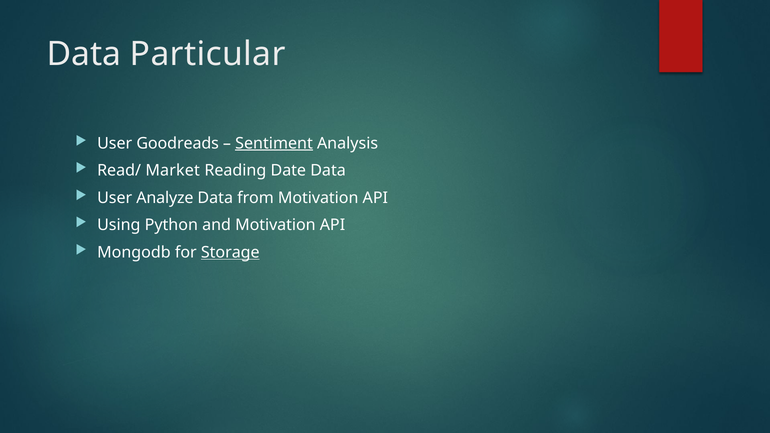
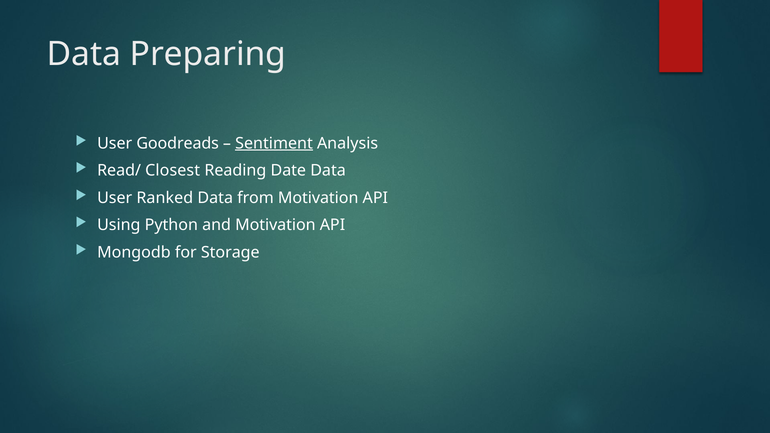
Particular: Particular -> Preparing
Market: Market -> Closest
Analyze: Analyze -> Ranked
Storage underline: present -> none
